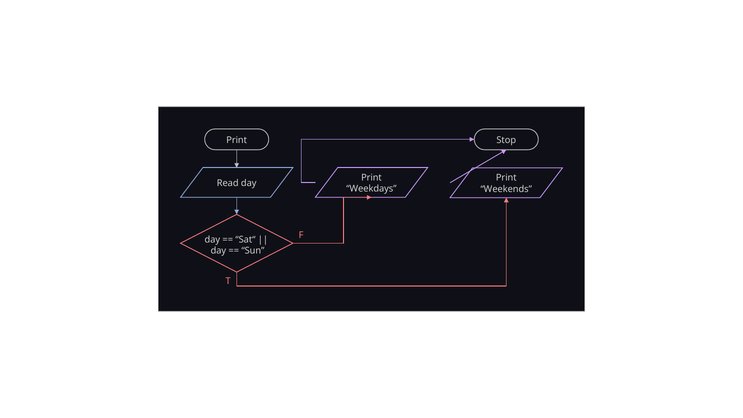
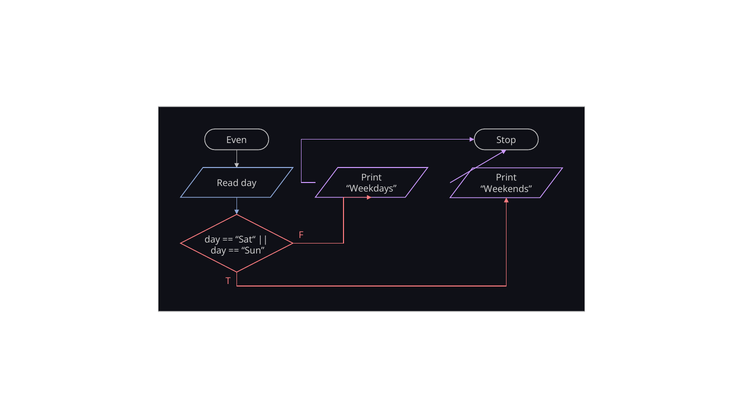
Print at (237, 140): Print -> Even
